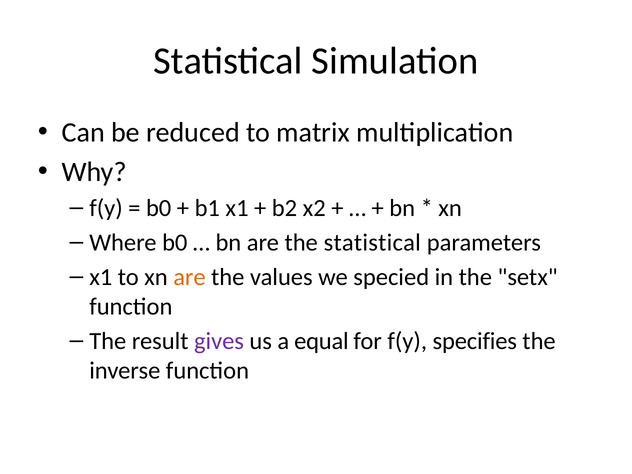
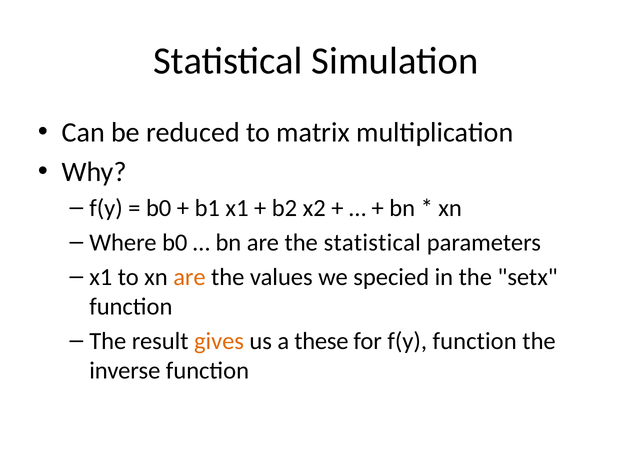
gives colour: purple -> orange
equal: equal -> these
f(y specifies: specifies -> function
